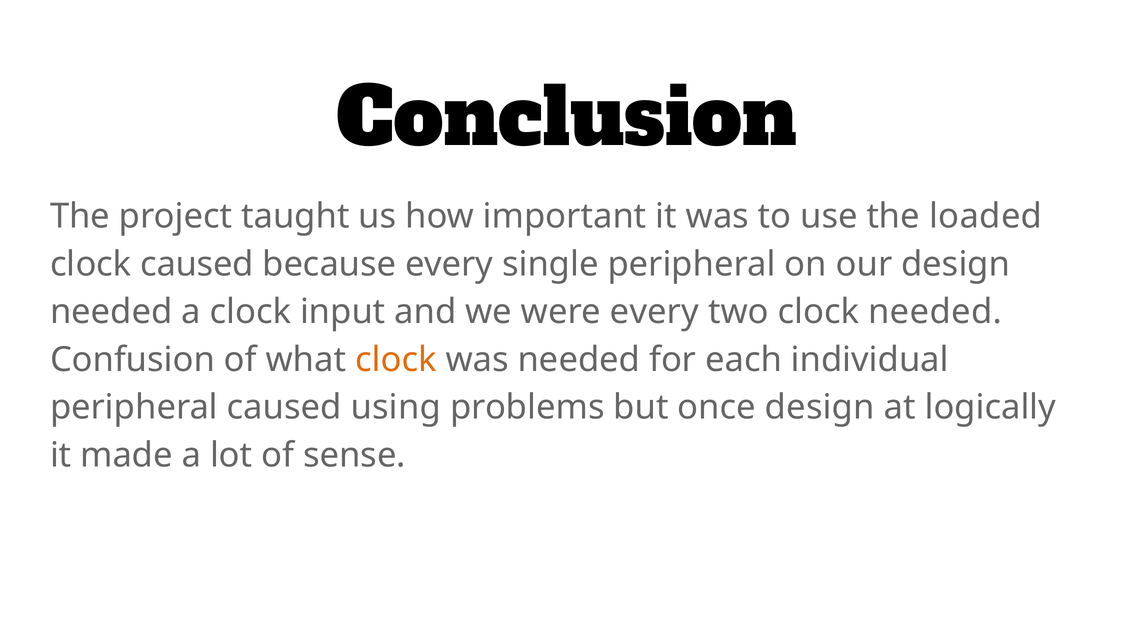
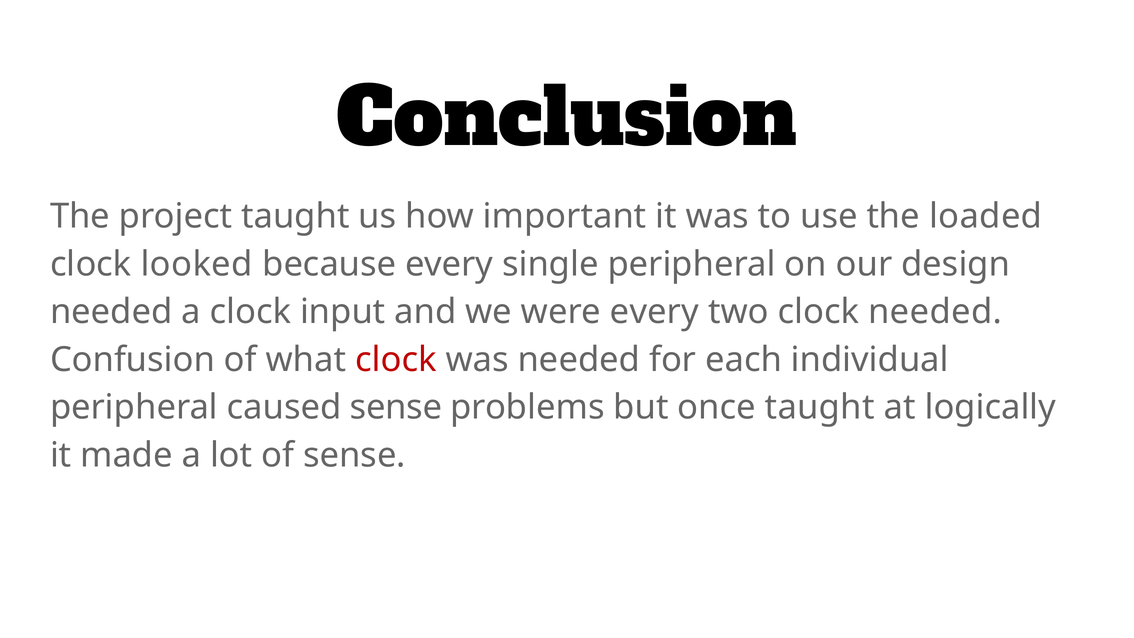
clock caused: caused -> looked
clock at (396, 360) colour: orange -> red
caused using: using -> sense
once design: design -> taught
